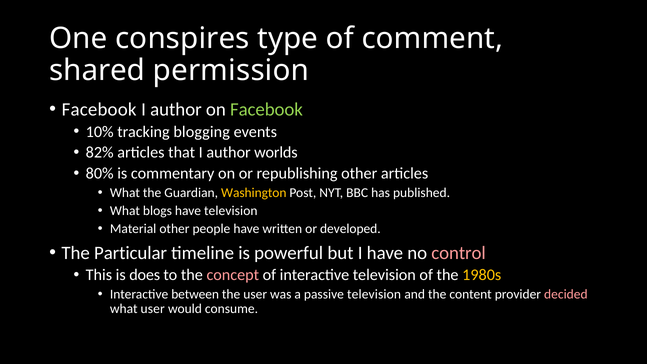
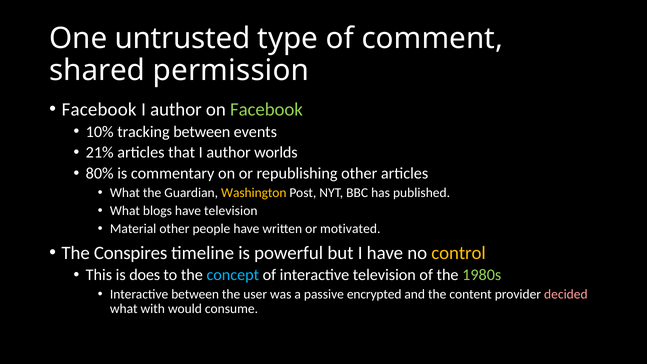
conspires: conspires -> untrusted
tracking blogging: blogging -> between
82%: 82% -> 21%
developed: developed -> motivated
Particular: Particular -> Conspires
control colour: pink -> yellow
concept colour: pink -> light blue
1980s colour: yellow -> light green
passive television: television -> encrypted
what user: user -> with
